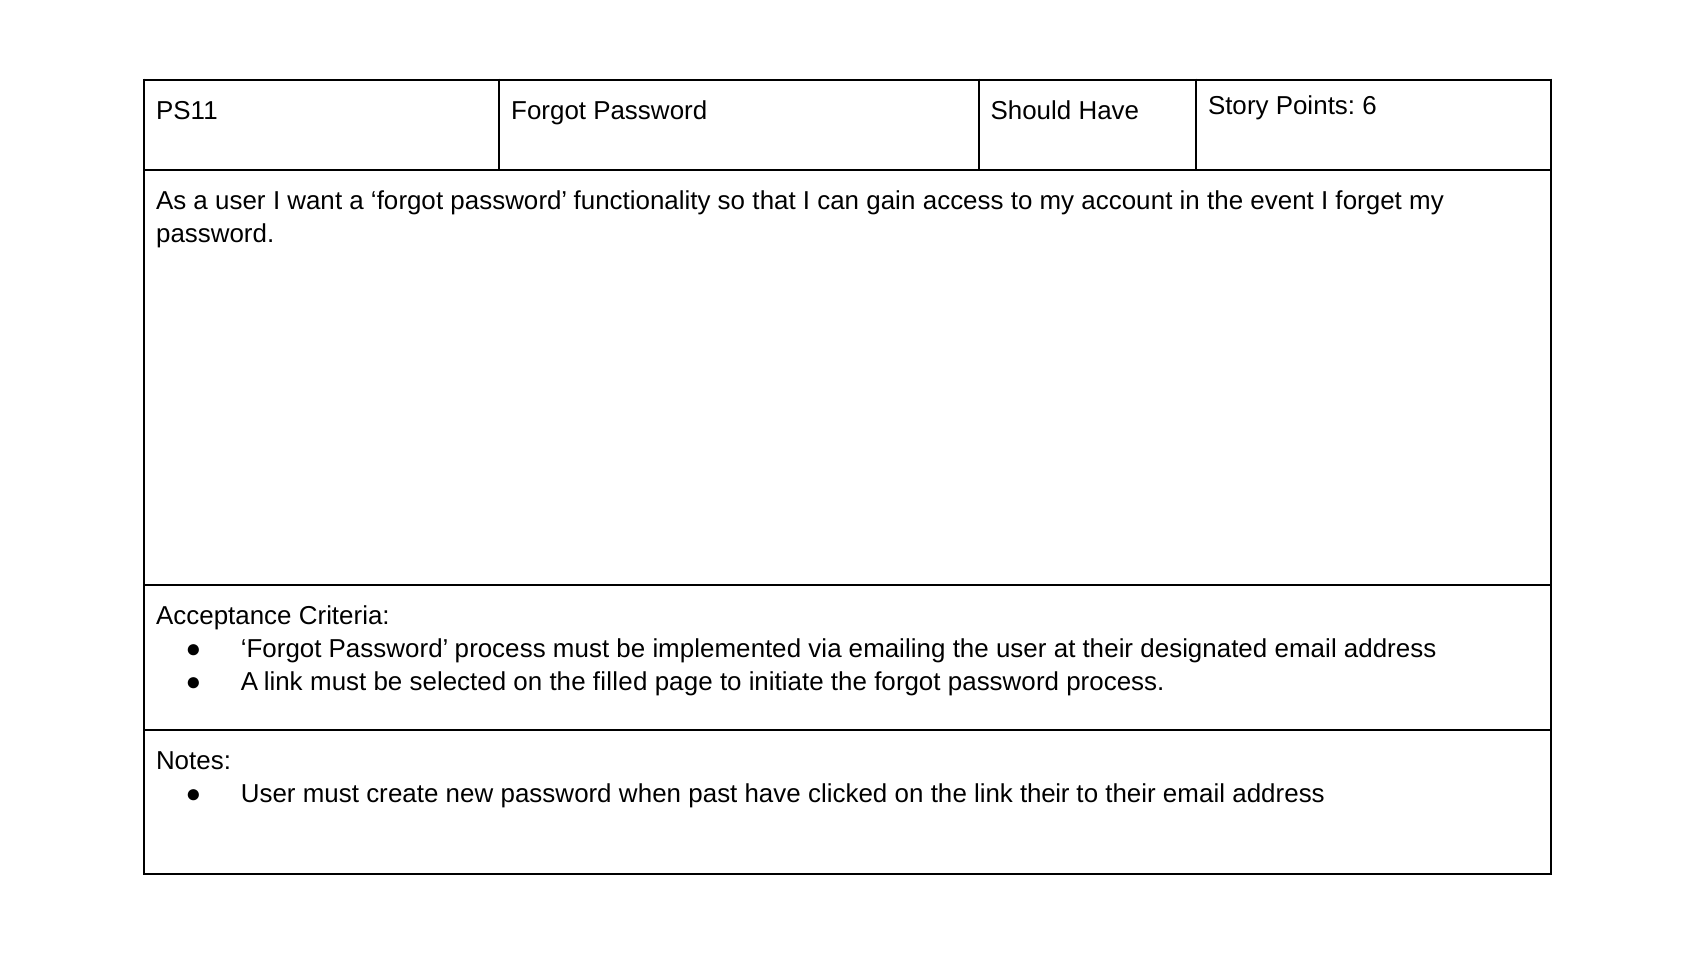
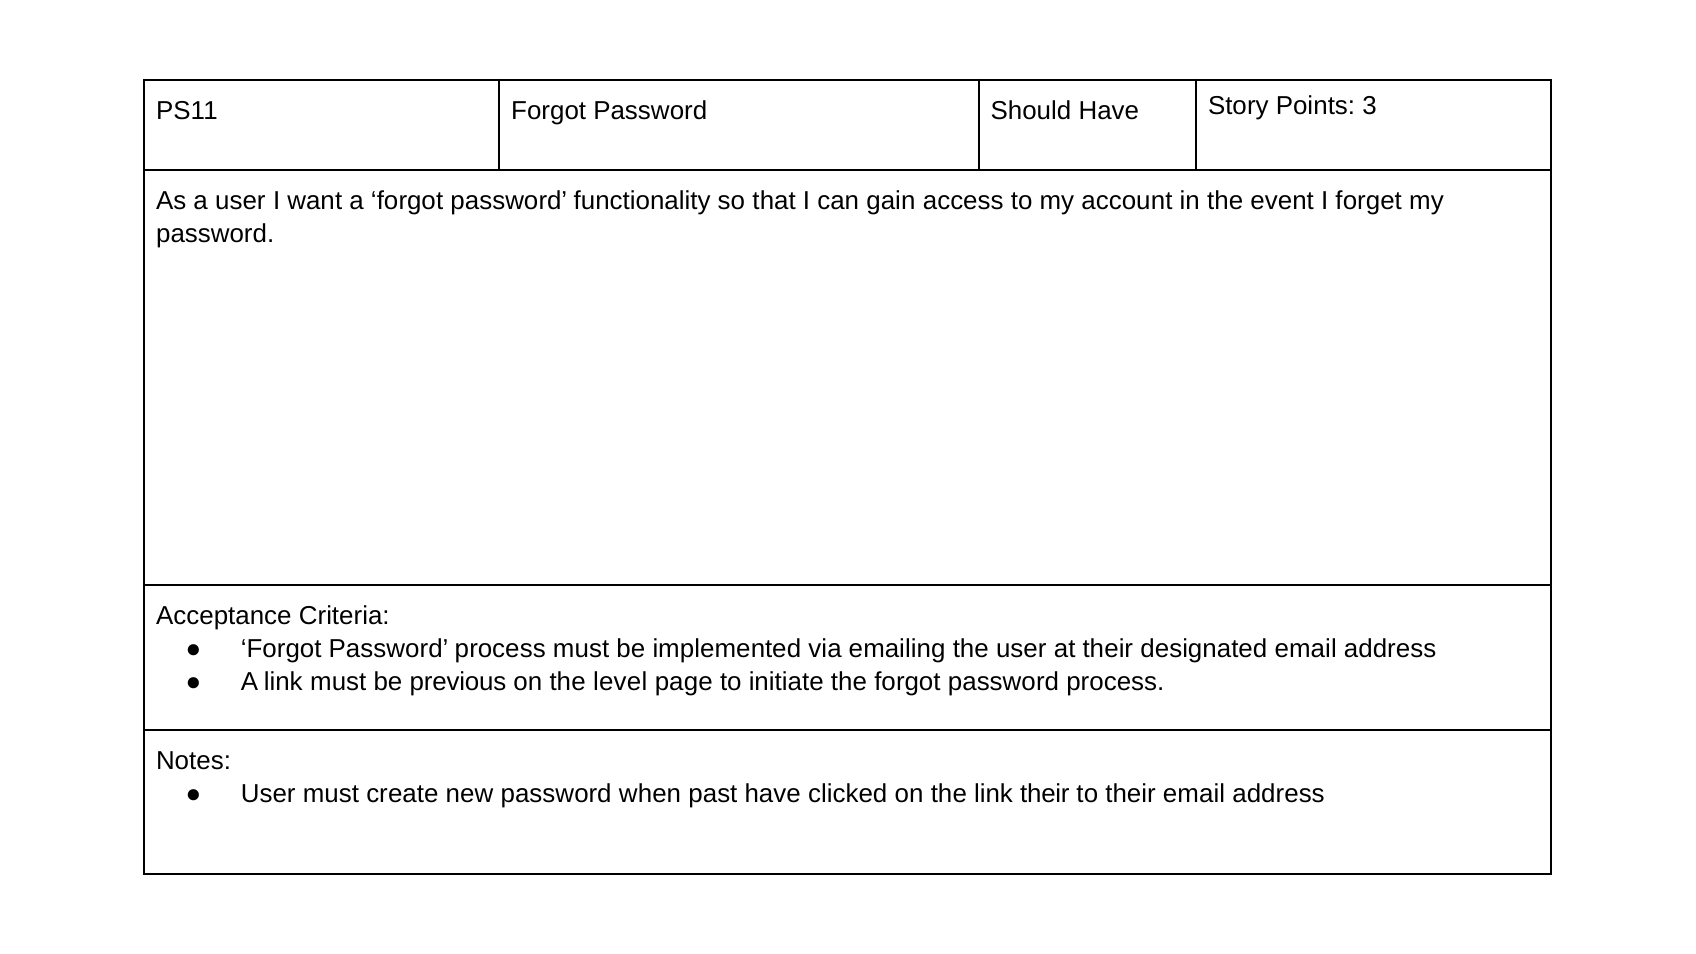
6: 6 -> 3
selected: selected -> previous
filled: filled -> level
